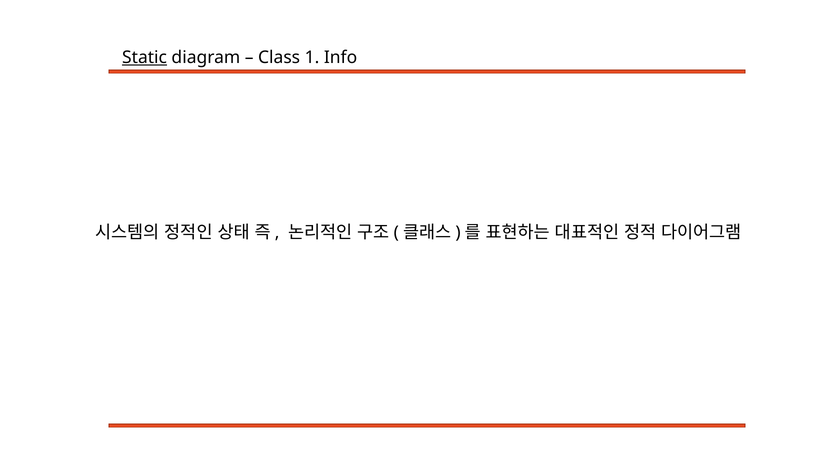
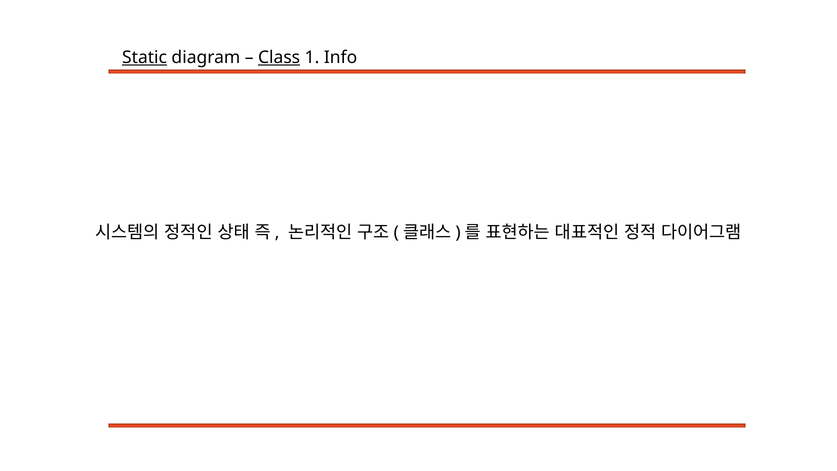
Class underline: none -> present
